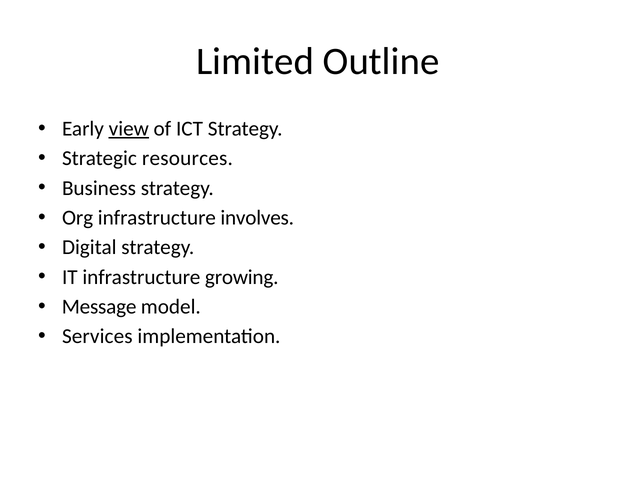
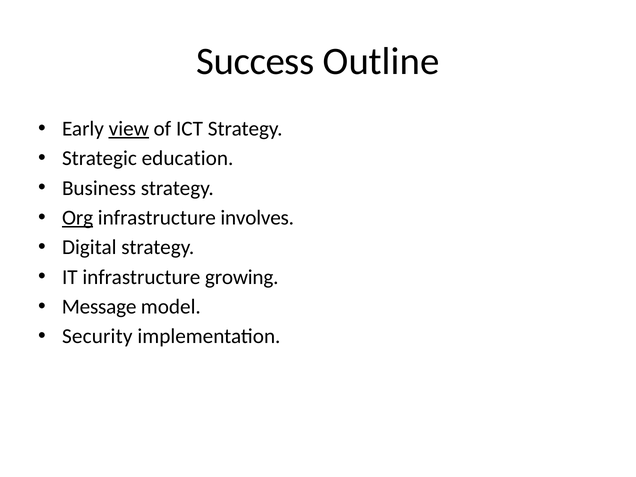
Limited: Limited -> Success
resources: resources -> education
Org underline: none -> present
Services: Services -> Security
